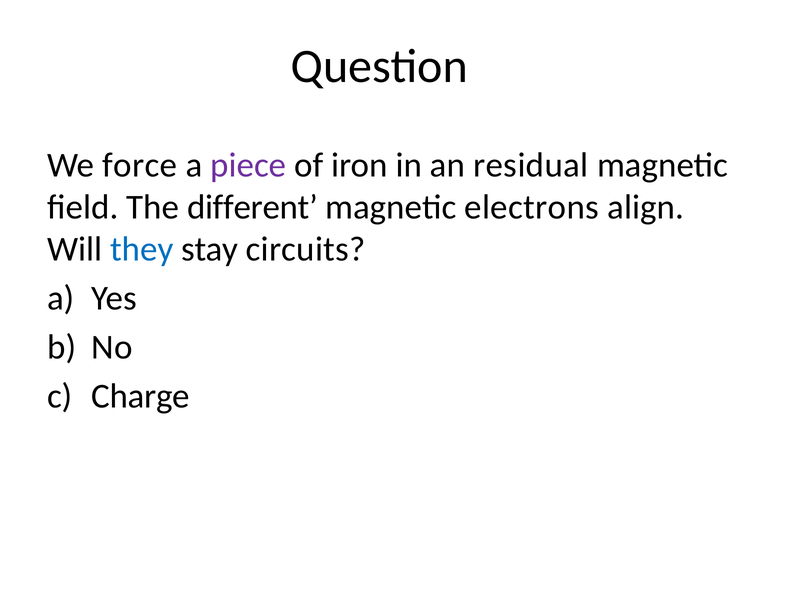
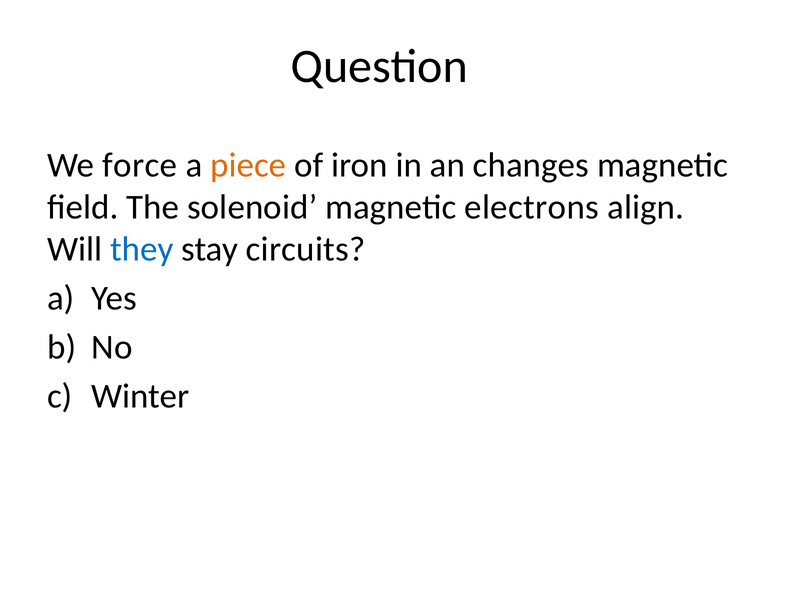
piece colour: purple -> orange
residual: residual -> changes
different: different -> solenoid
Charge: Charge -> Winter
